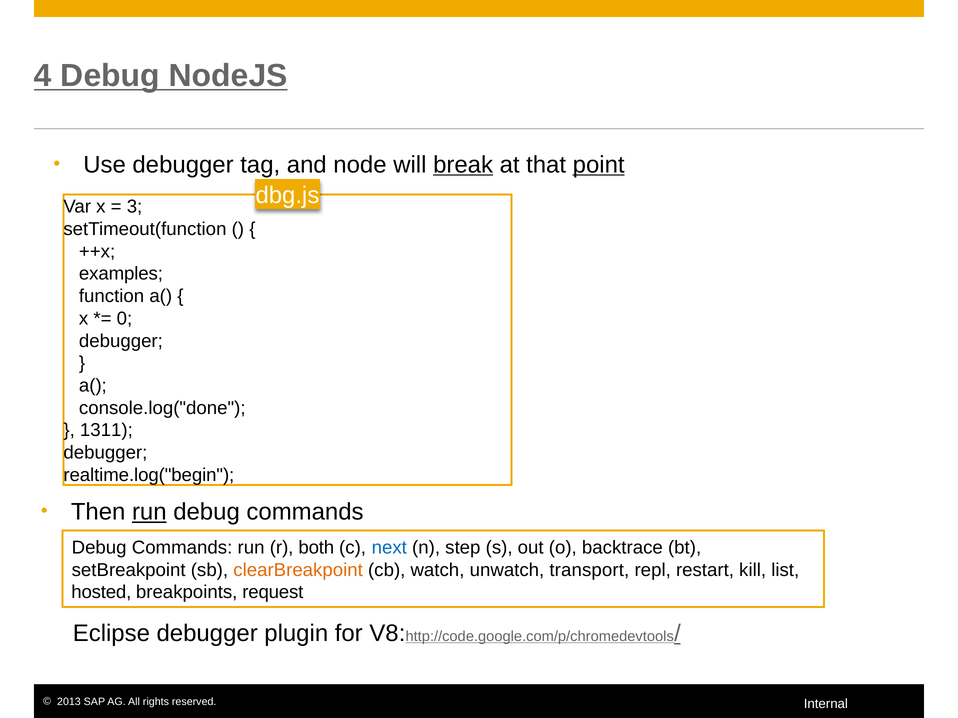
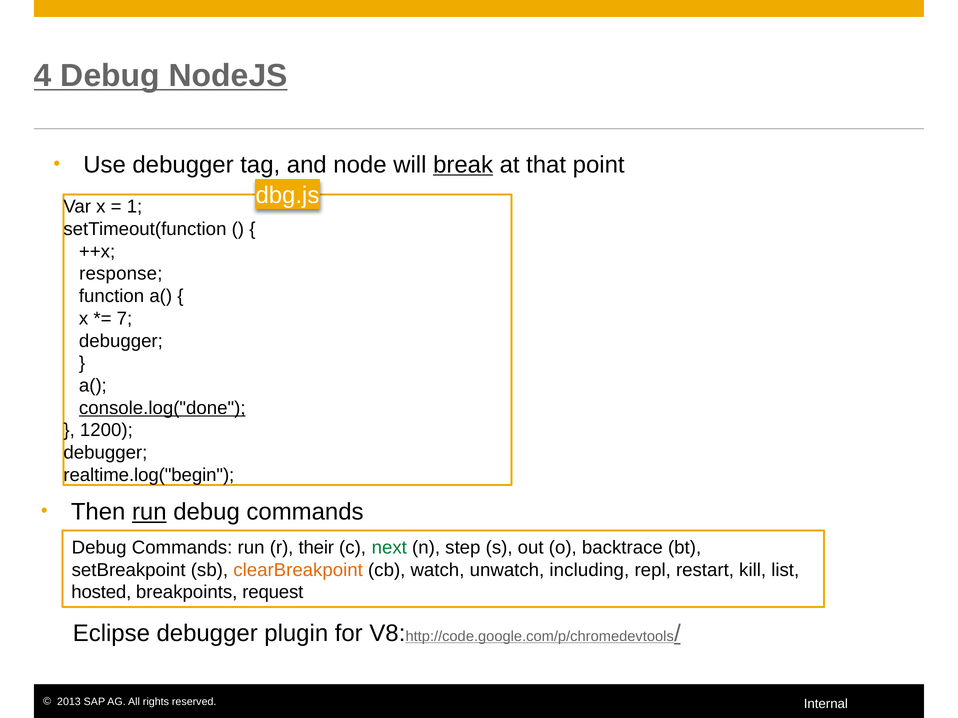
point underline: present -> none
3: 3 -> 1
examples: examples -> response
0: 0 -> 7
console.log("done underline: none -> present
1311: 1311 -> 1200
both: both -> their
next colour: blue -> green
transport: transport -> including
